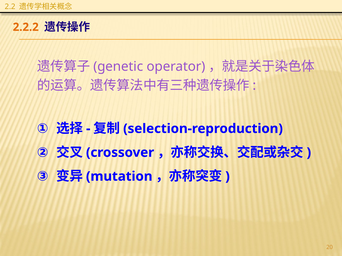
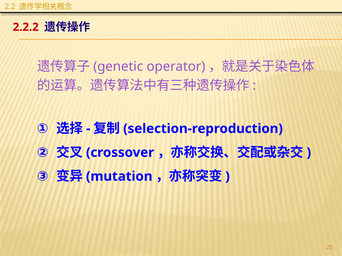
2.2.2 colour: orange -> red
